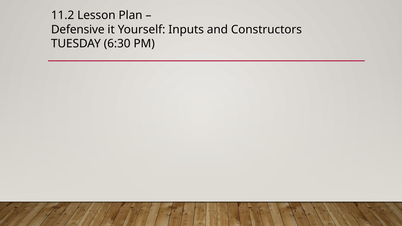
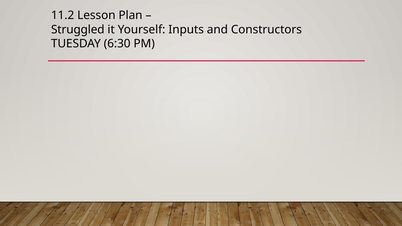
Defensive: Defensive -> Struggled
